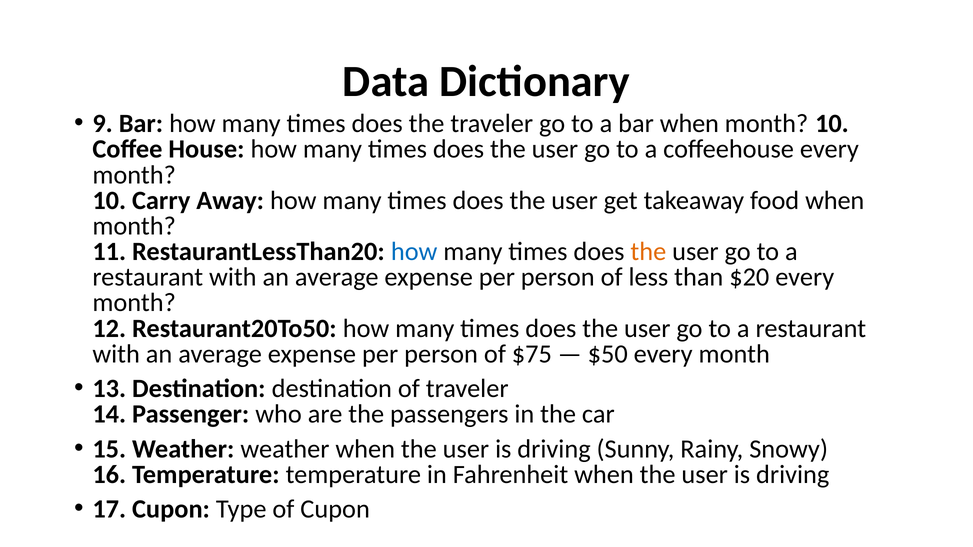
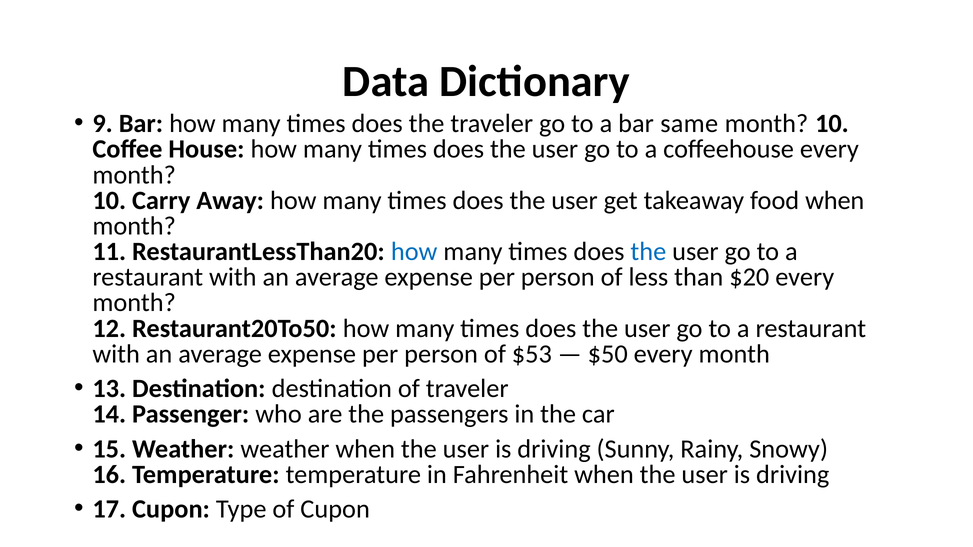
bar when: when -> same
the at (648, 252) colour: orange -> blue
$75: $75 -> $53
